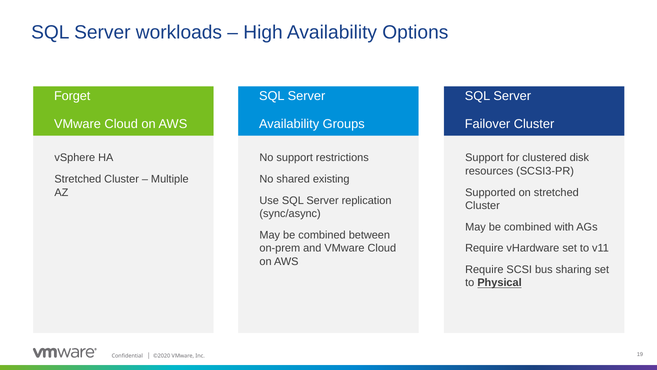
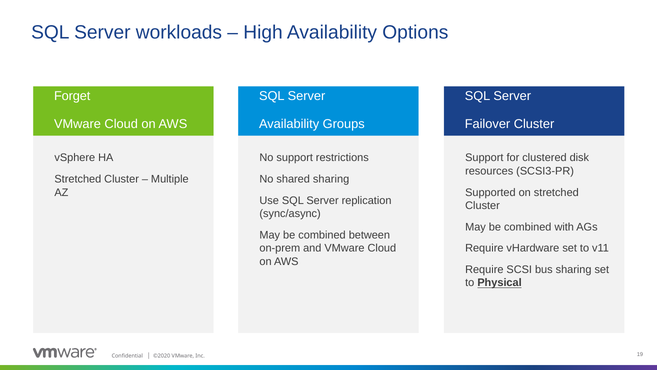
shared existing: existing -> sharing
